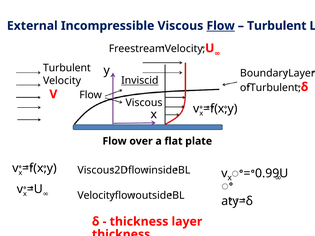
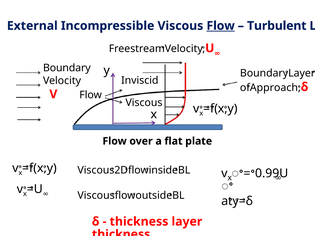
Turbulent at (67, 68): Turbulent -> Boundary
Inviscid underline: present -> none
Turbulent at (275, 88): Turbulent -> Approach
Velocity at (96, 196): Velocity -> Viscous
